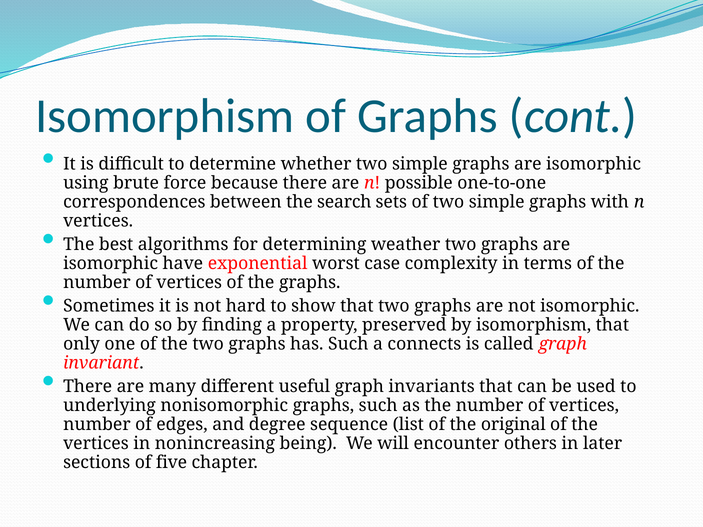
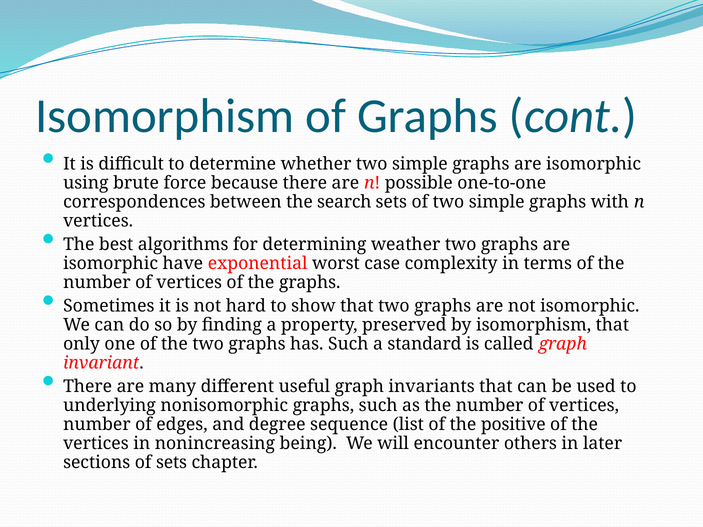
connects: connects -> standard
original: original -> positive
of five: five -> sets
